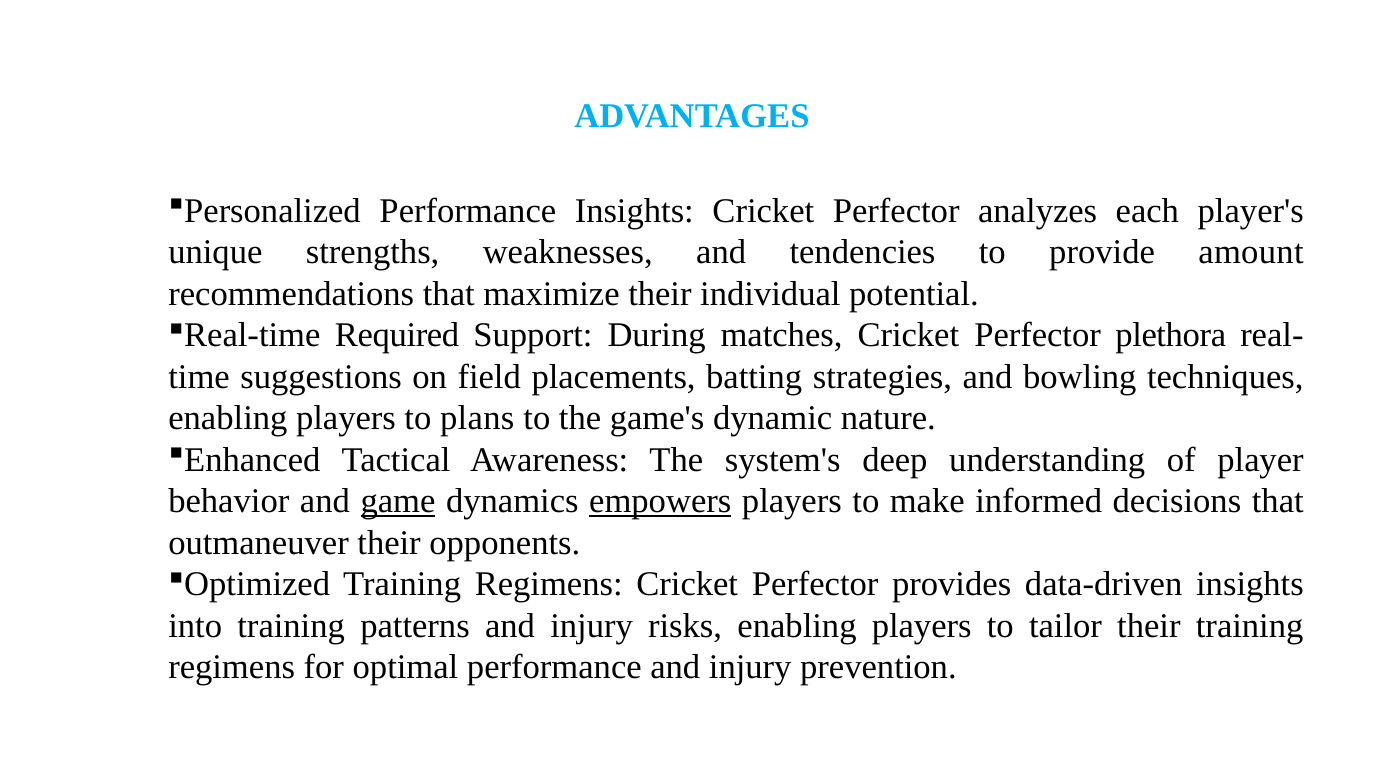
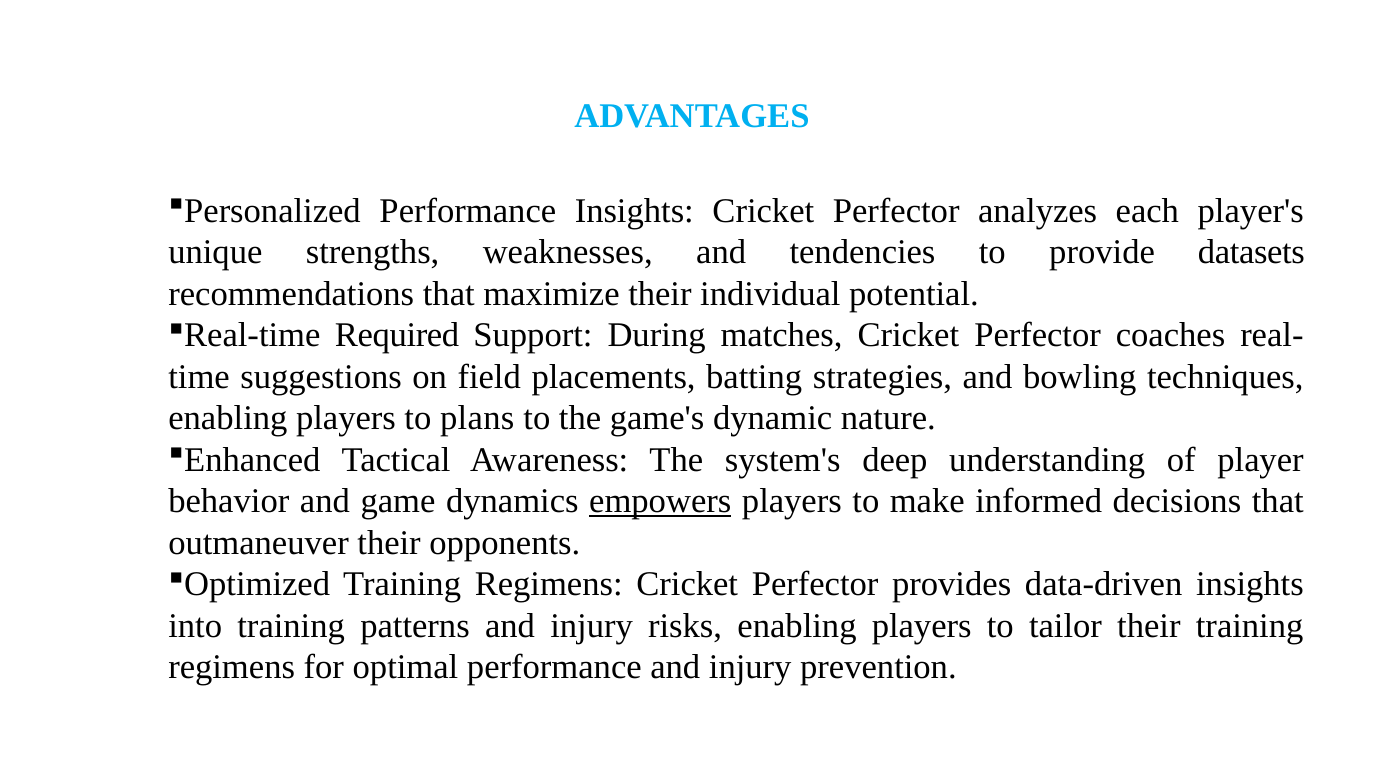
amount: amount -> datasets
plethora: plethora -> coaches
game underline: present -> none
